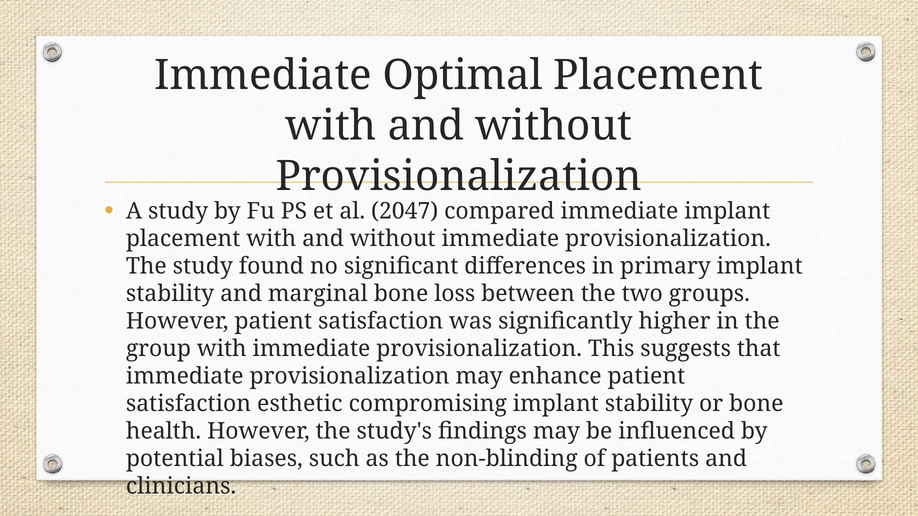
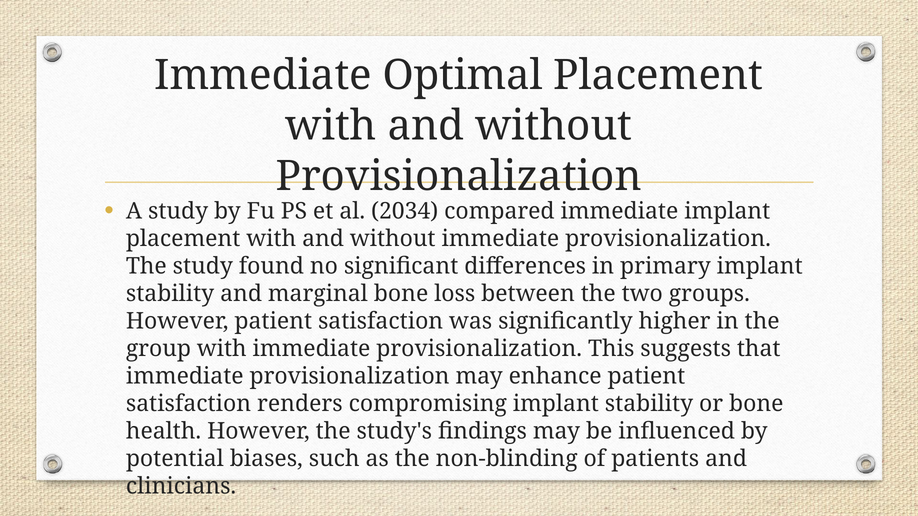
2047: 2047 -> 2034
esthetic: esthetic -> renders
